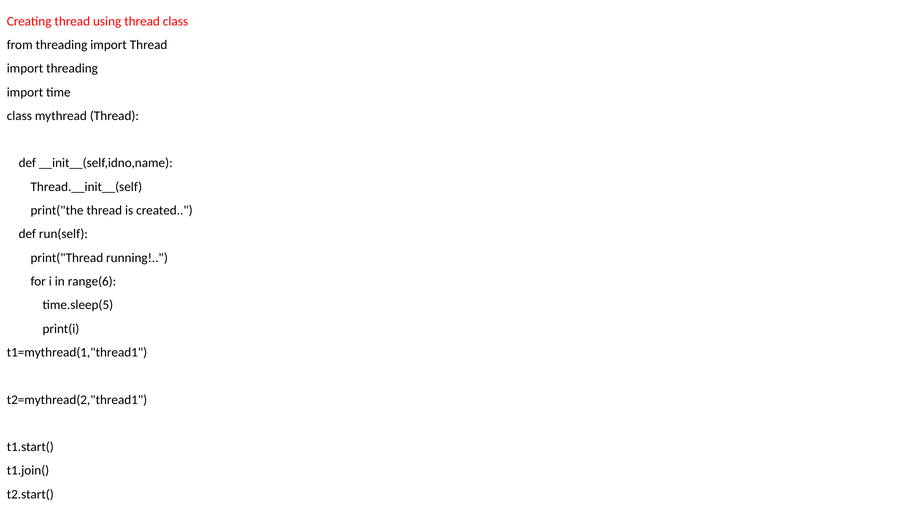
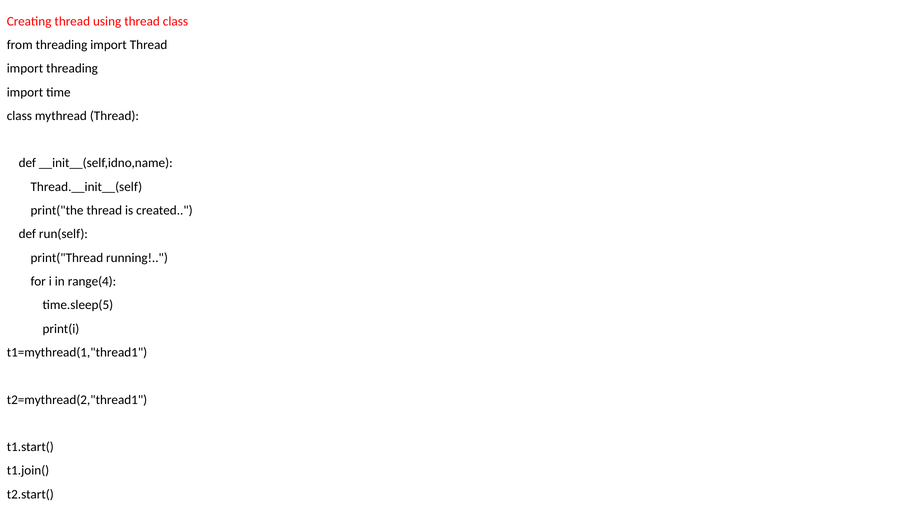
range(6: range(6 -> range(4
